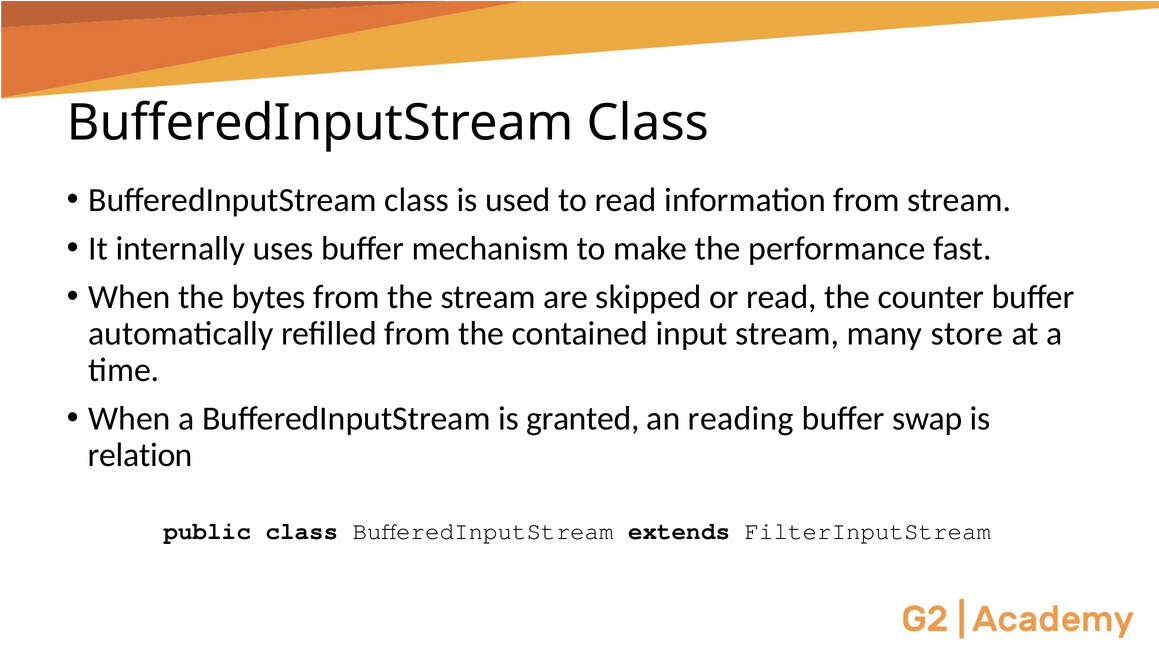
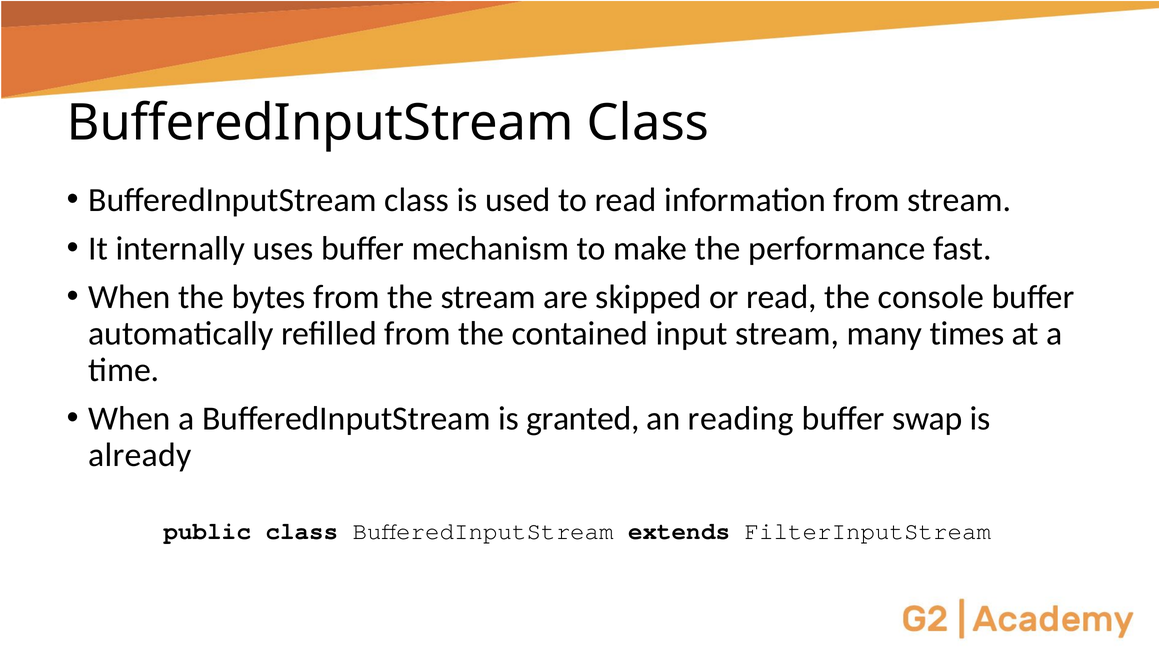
counter: counter -> console
store: store -> times
relation: relation -> already
